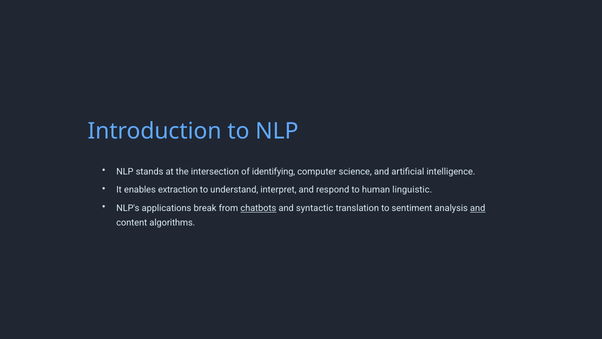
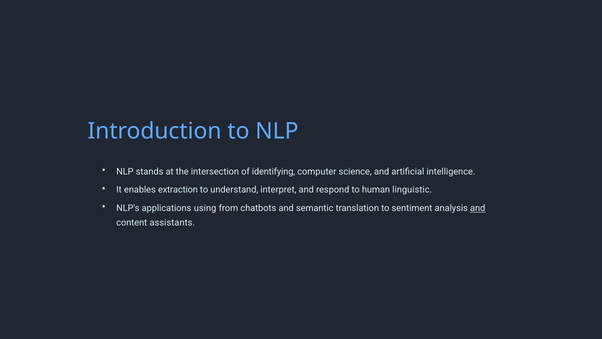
break: break -> using
chatbots underline: present -> none
syntactic: syntactic -> semantic
algorithms: algorithms -> assistants
